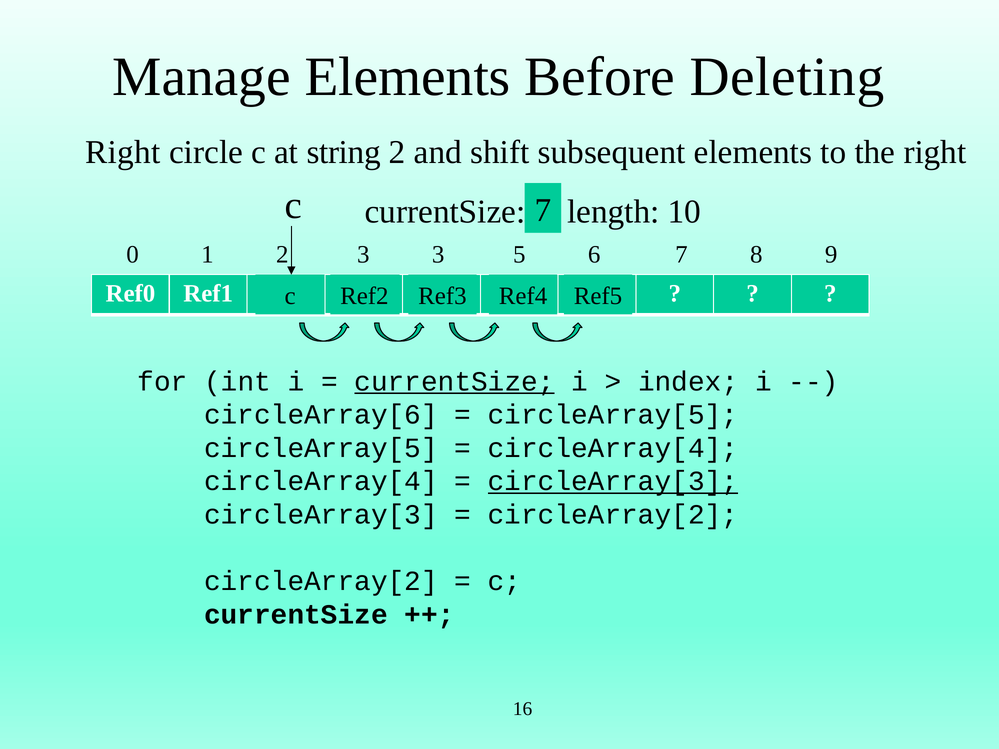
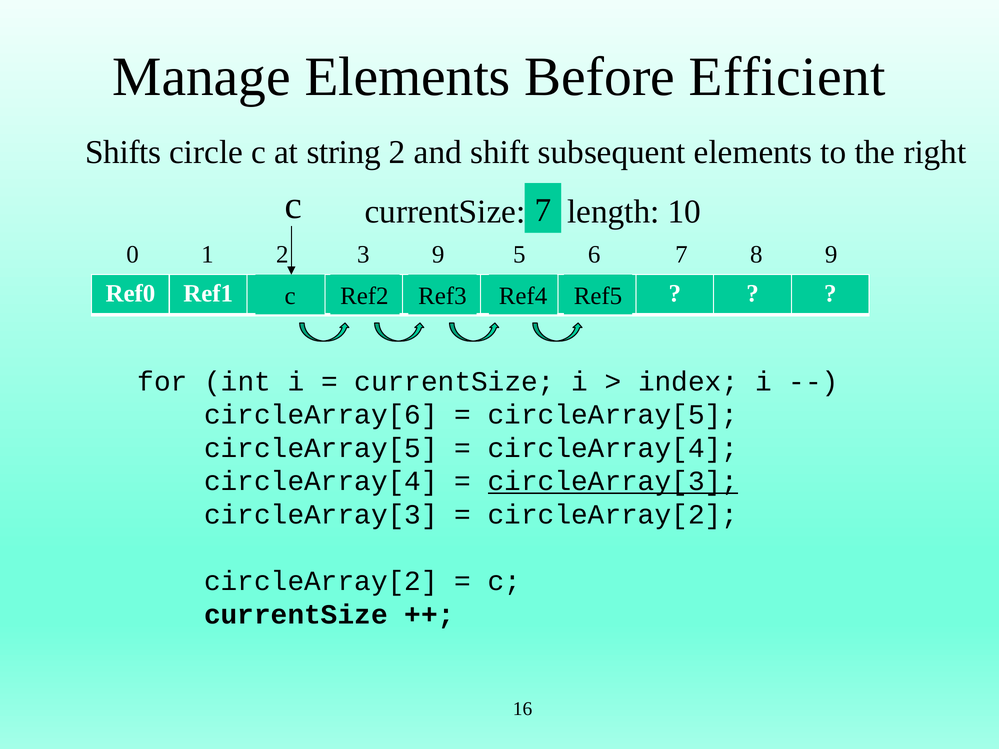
Deleting: Deleting -> Efficient
Right at (123, 152): Right -> Shifts
3 3: 3 -> 9
currentSize at (455, 381) underline: present -> none
